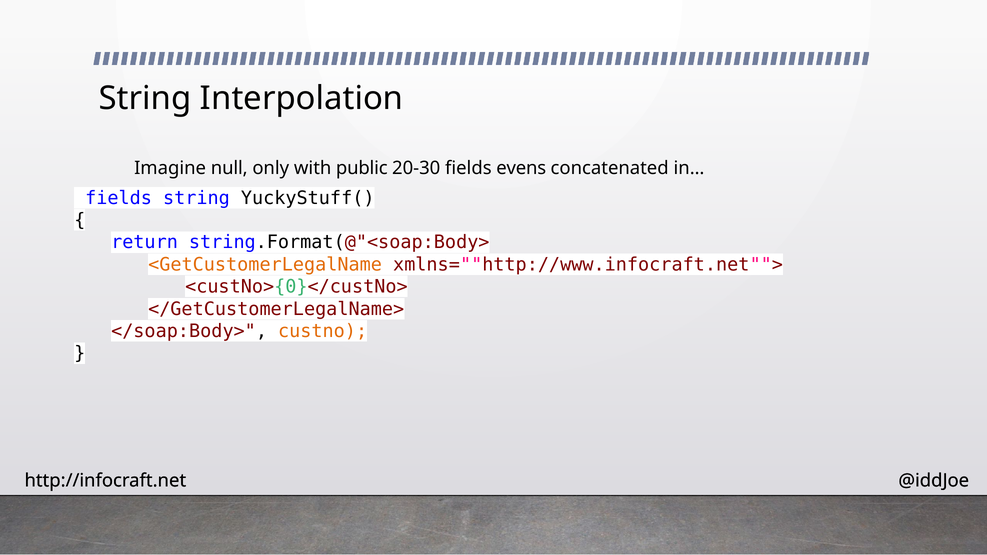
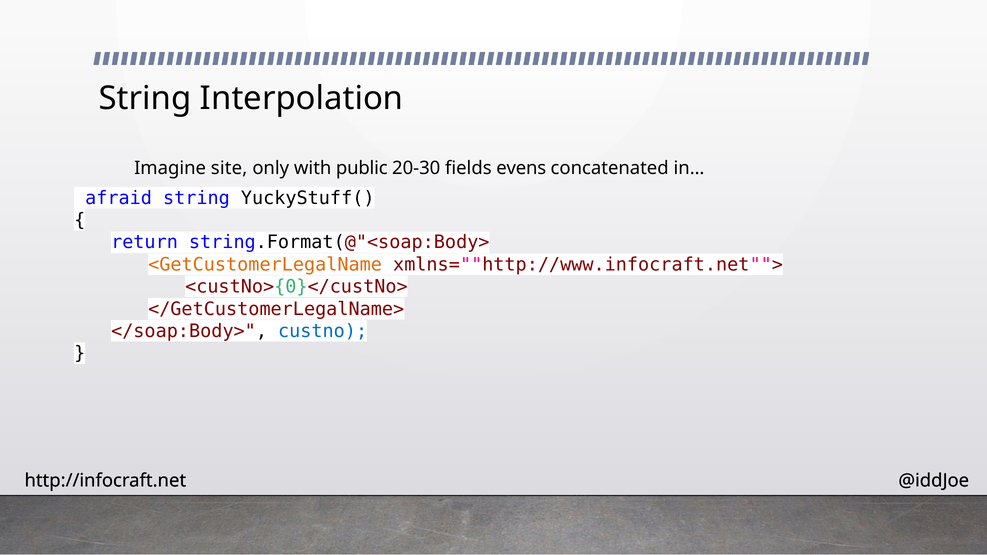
null: null -> site
fields at (119, 198): fields -> afraid
custno colour: orange -> blue
